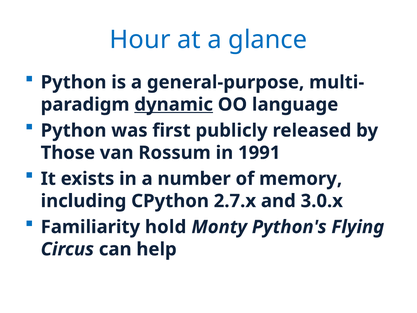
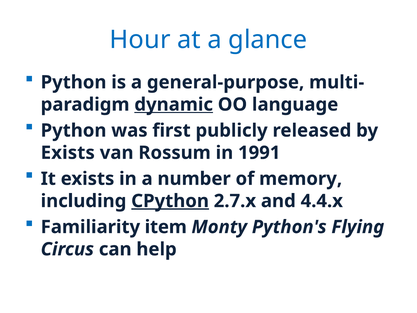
Those at (68, 153): Those -> Exists
CPython underline: none -> present
3.0.x: 3.0.x -> 4.4.x
hold: hold -> item
